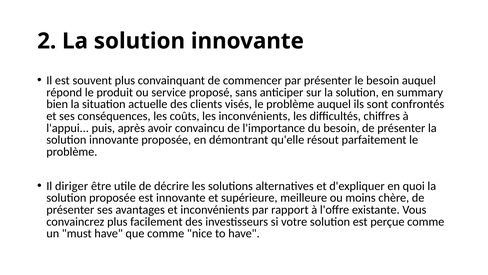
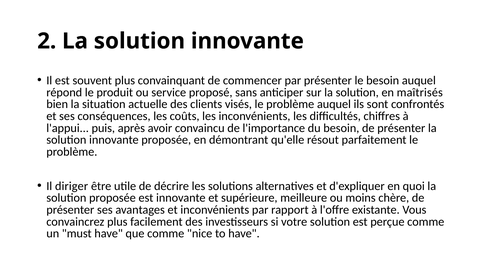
summary: summary -> maîtrisés
